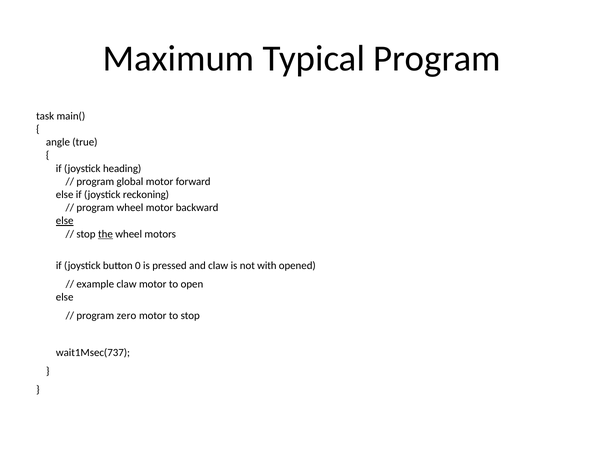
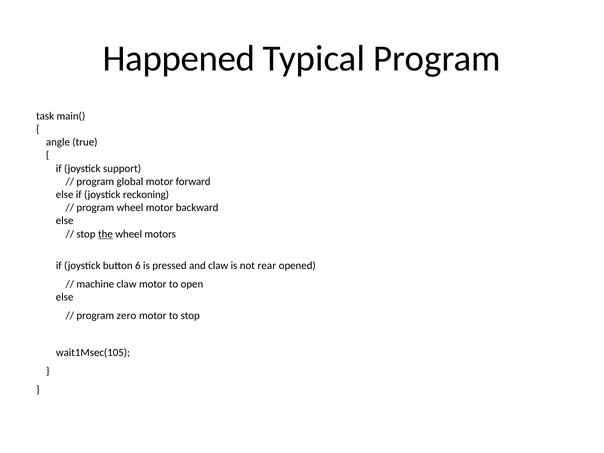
Maximum: Maximum -> Happened
heading: heading -> support
else at (65, 221) underline: present -> none
0: 0 -> 6
with: with -> rear
example: example -> machine
wait1Msec(737: wait1Msec(737 -> wait1Msec(105
